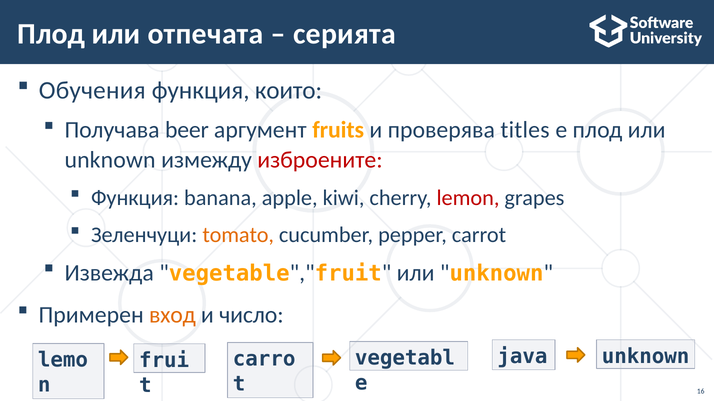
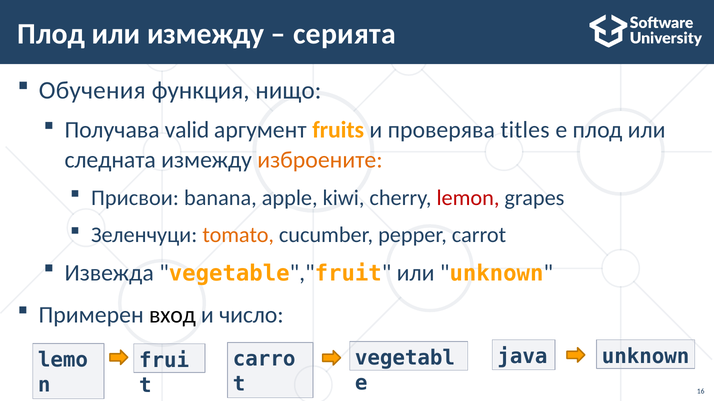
или отпечата: отпечата -> измежду
които: които -> нищо
beer: beer -> valid
unknown at (110, 160): unknown -> следната
изброените colour: red -> orange
Функция at (135, 198): Функция -> Присвои
вход colour: orange -> black
